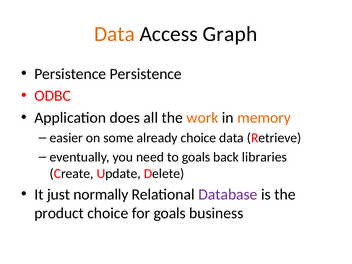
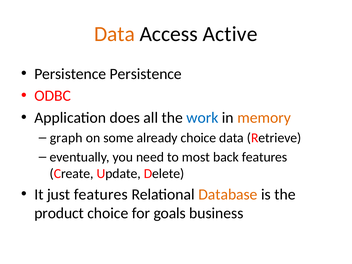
Graph: Graph -> Active
work colour: orange -> blue
easier: easier -> graph
to goals: goals -> most
back libraries: libraries -> features
just normally: normally -> features
Database colour: purple -> orange
